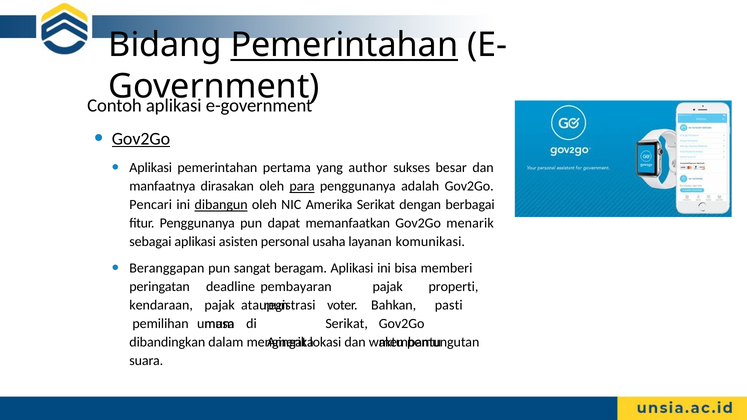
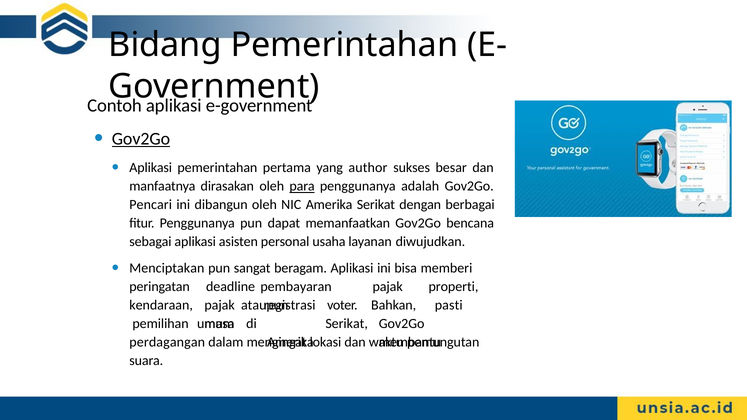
Pemerintahan at (344, 45) underline: present -> none
dibangun underline: present -> none
menarik: menarik -> bencana
komunikasi: komunikasi -> diwujudkan
Beranggapan: Beranggapan -> Menciptakan
dibandingkan: dibandingkan -> perdagangan
